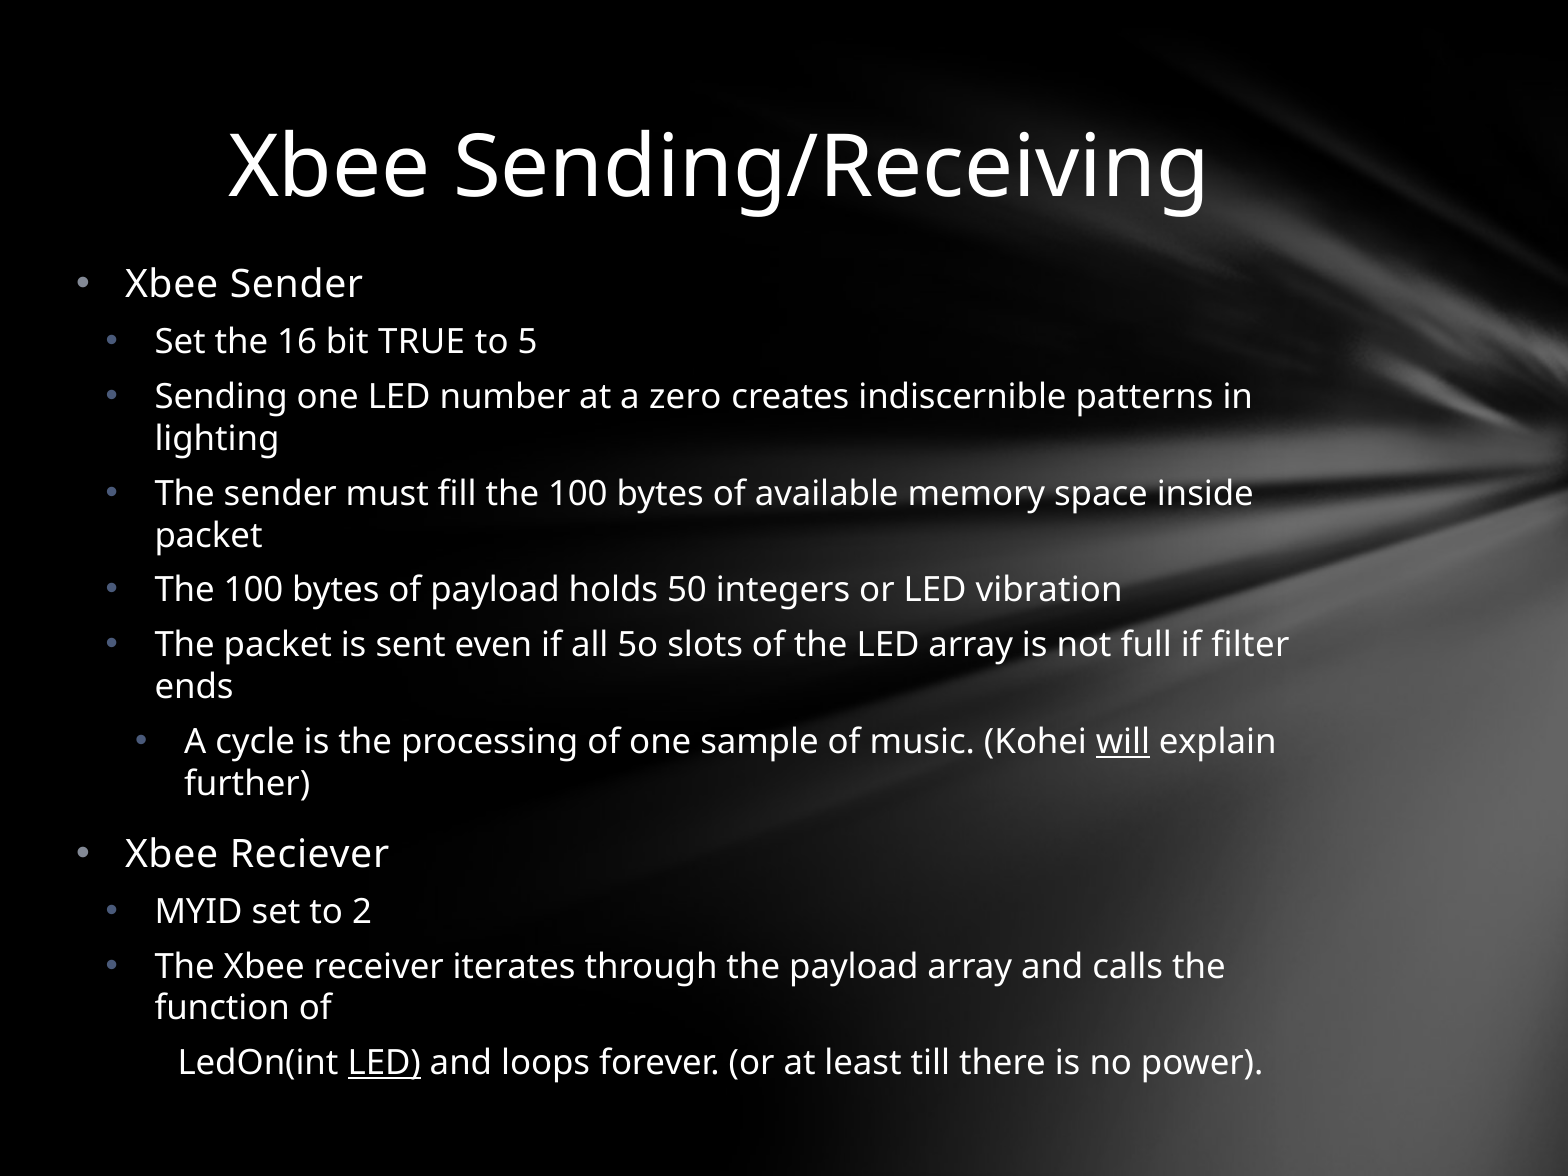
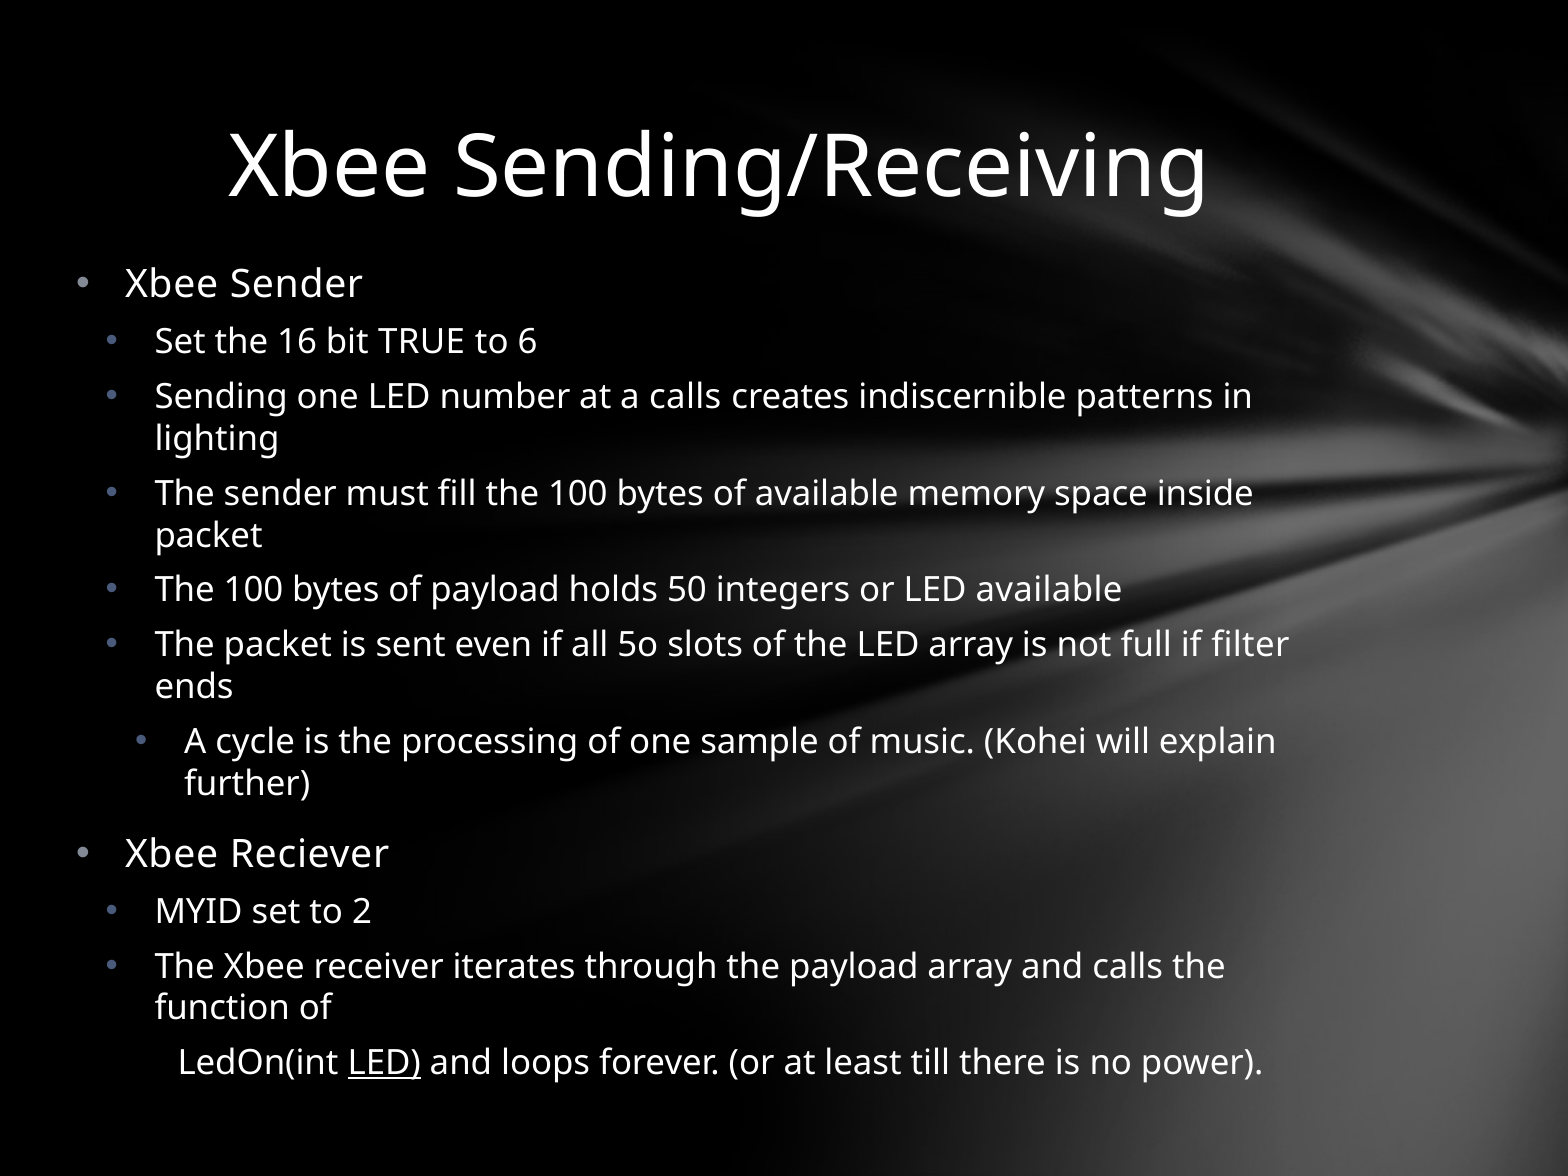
5: 5 -> 6
a zero: zero -> calls
LED vibration: vibration -> available
will underline: present -> none
